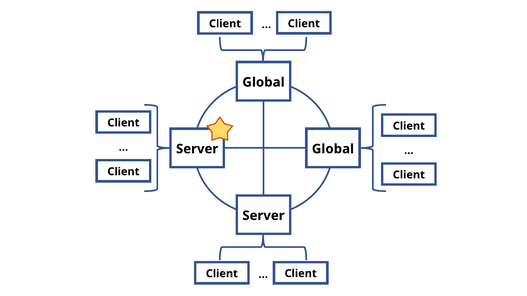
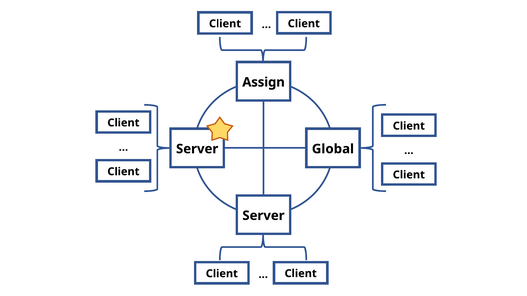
Global at (263, 82): Global -> Assign
